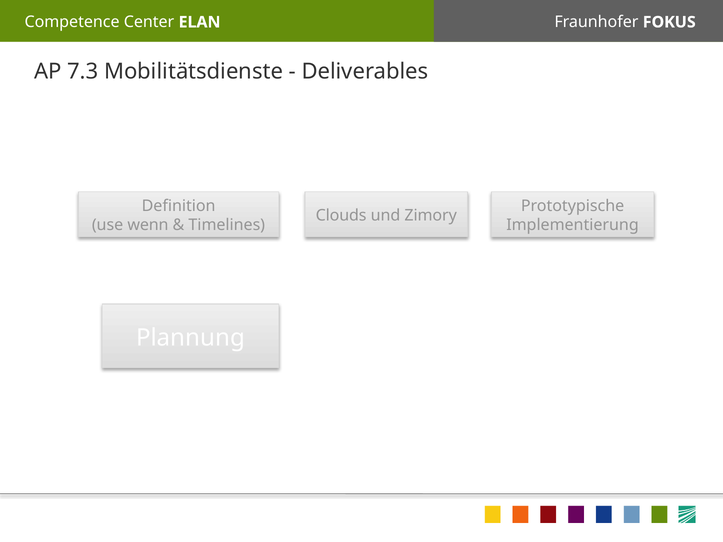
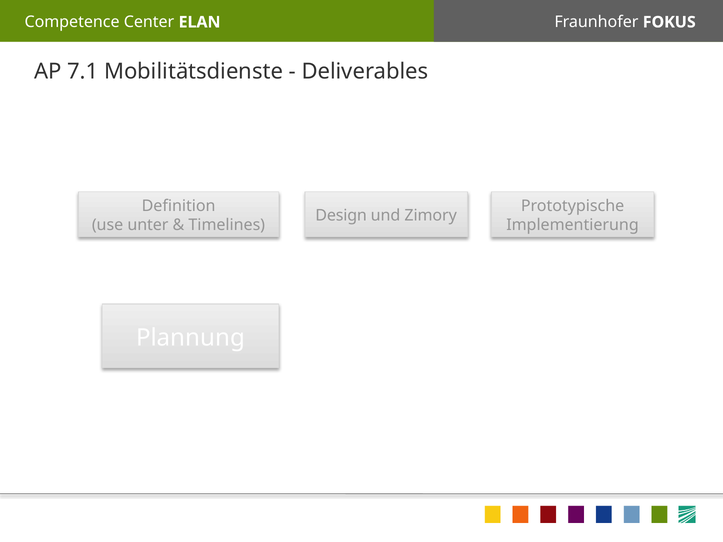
7.3: 7.3 -> 7.1
Clouds: Clouds -> Design
wenn: wenn -> unter
